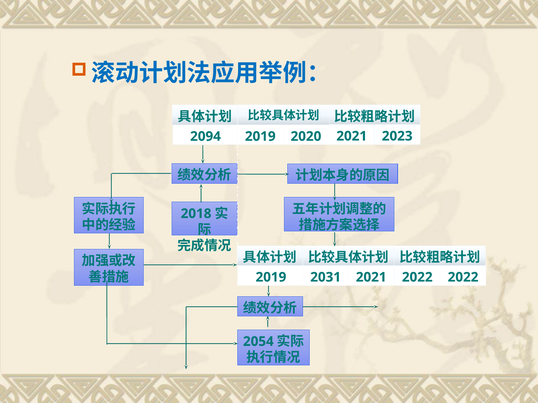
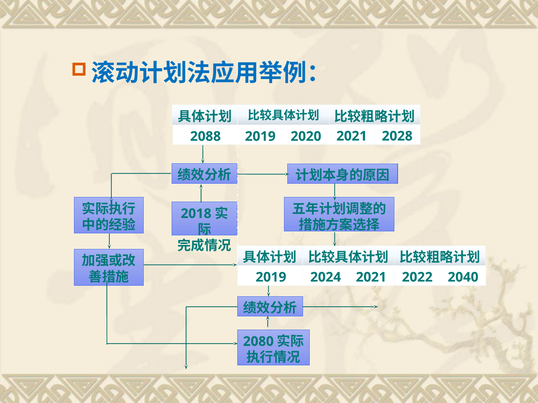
2094: 2094 -> 2088
2023: 2023 -> 2028
2031: 2031 -> 2024
2022 2022: 2022 -> 2040
2054: 2054 -> 2080
